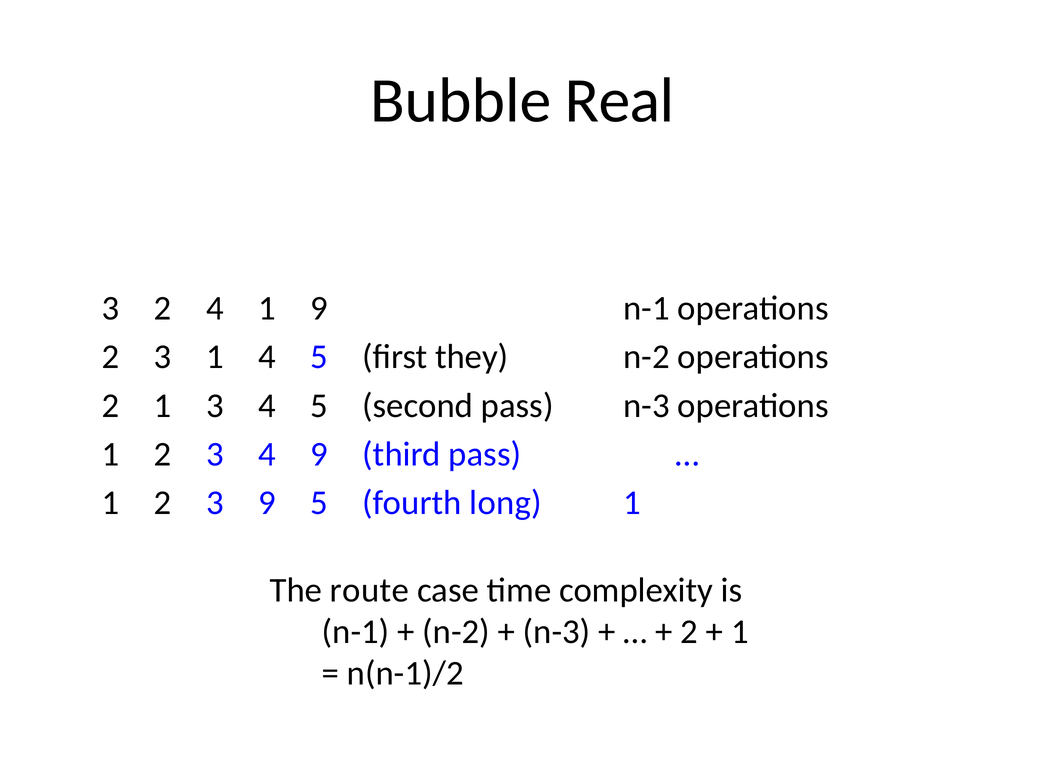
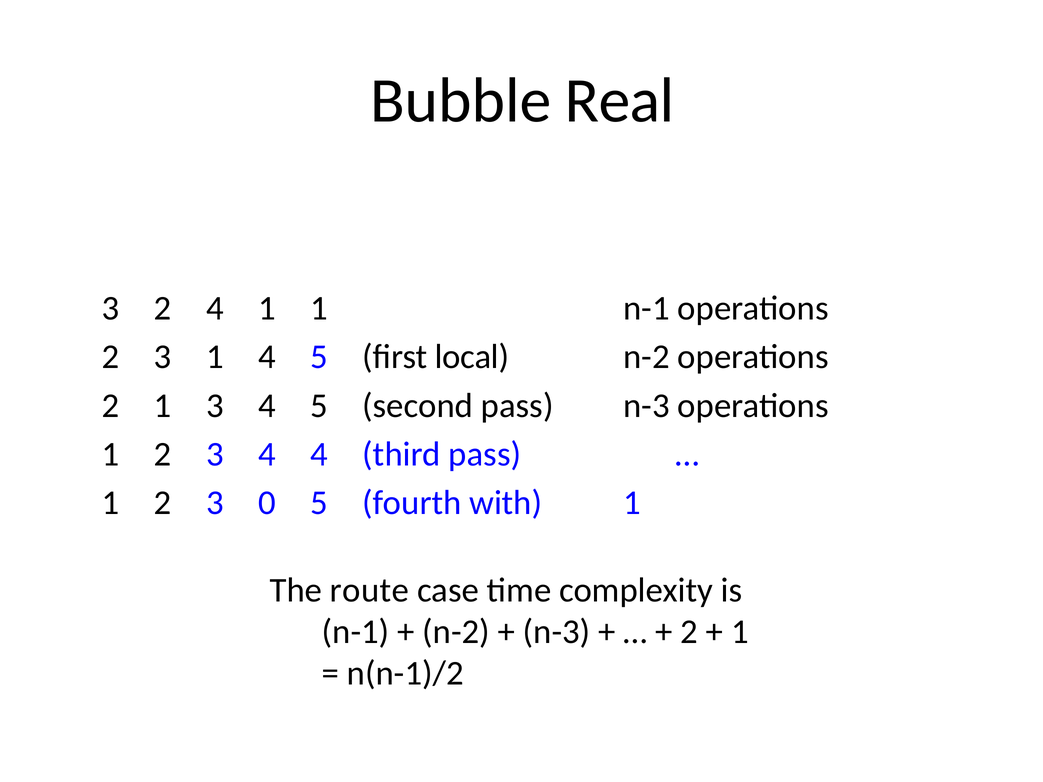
1 9: 9 -> 1
they: they -> local
4 9: 9 -> 4
3 9: 9 -> 0
long: long -> with
